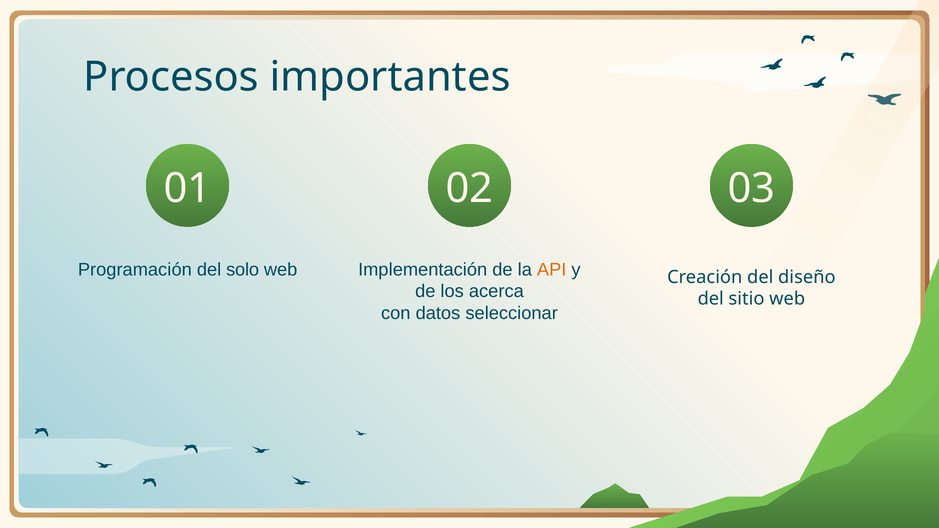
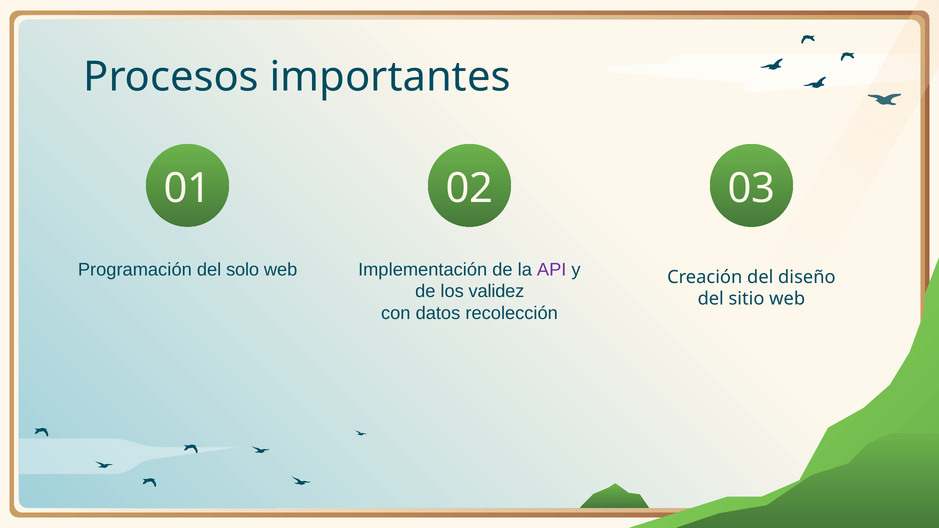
API colour: orange -> purple
acerca: acerca -> validez
seleccionar: seleccionar -> recolección
